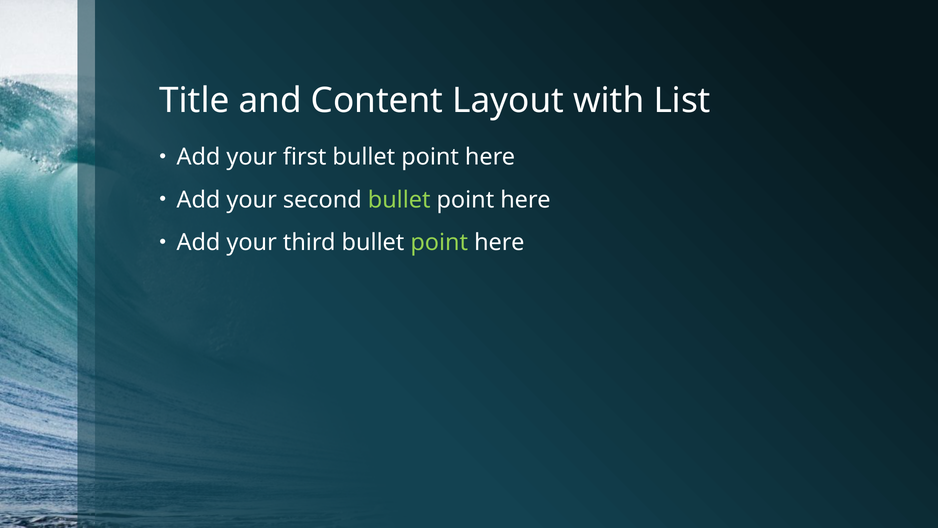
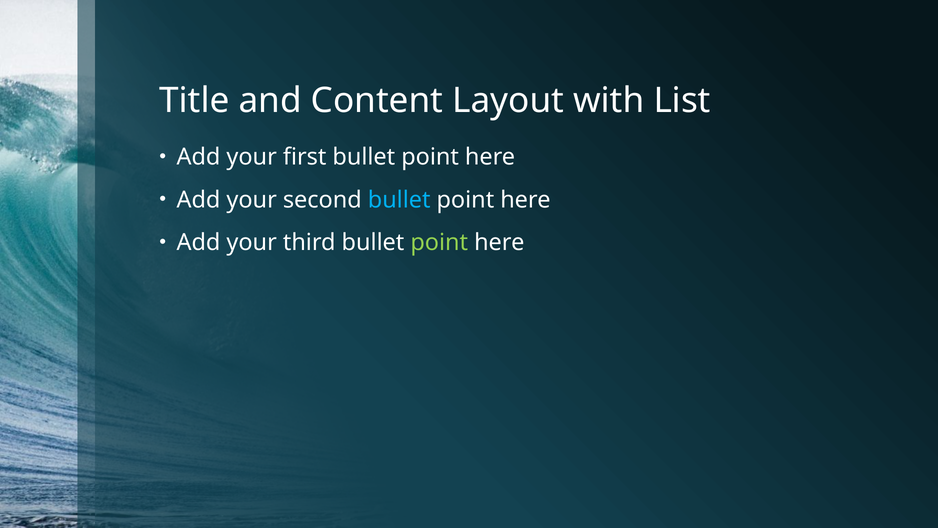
bullet at (399, 200) colour: light green -> light blue
